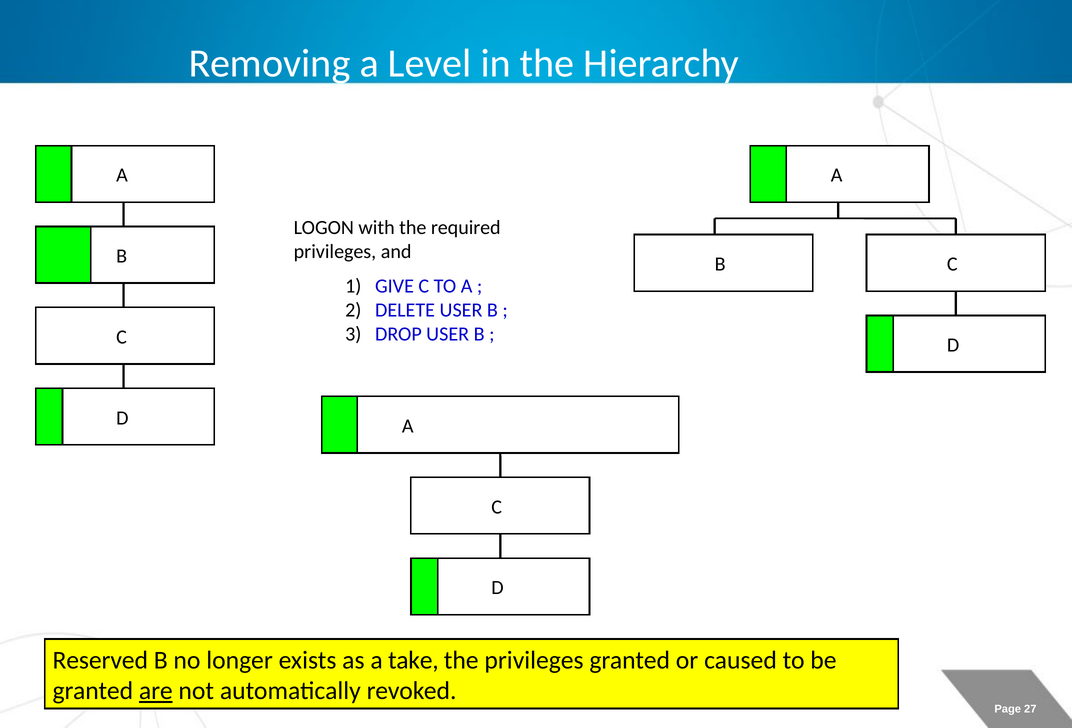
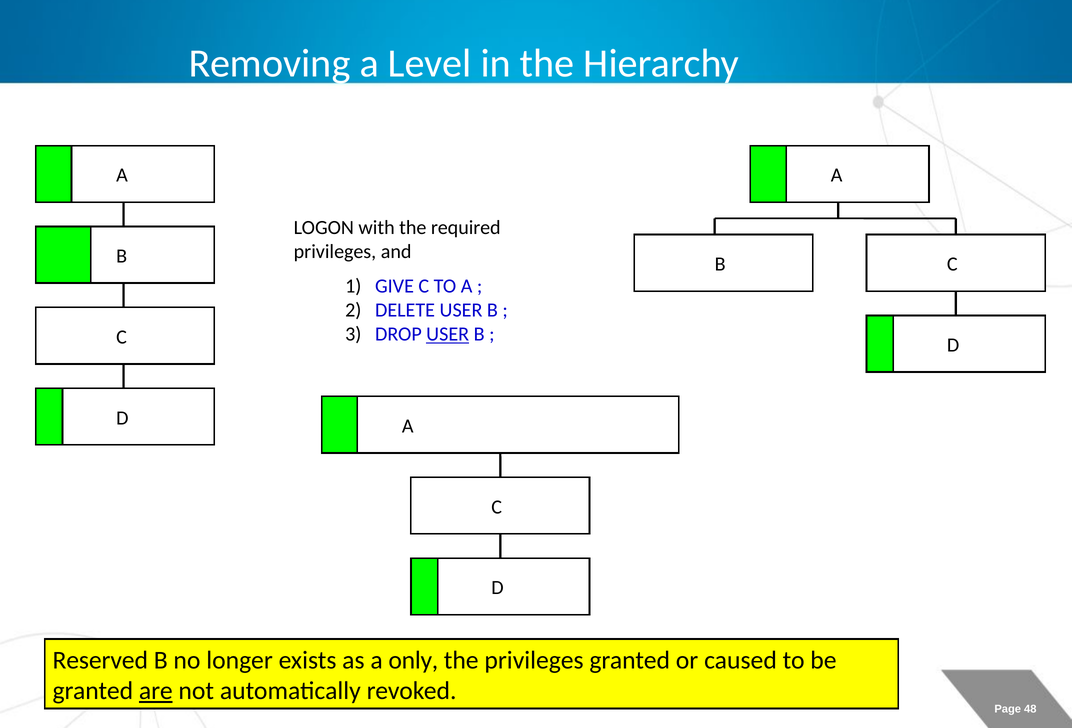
USER at (448, 334) underline: none -> present
take: take -> only
27: 27 -> 48
